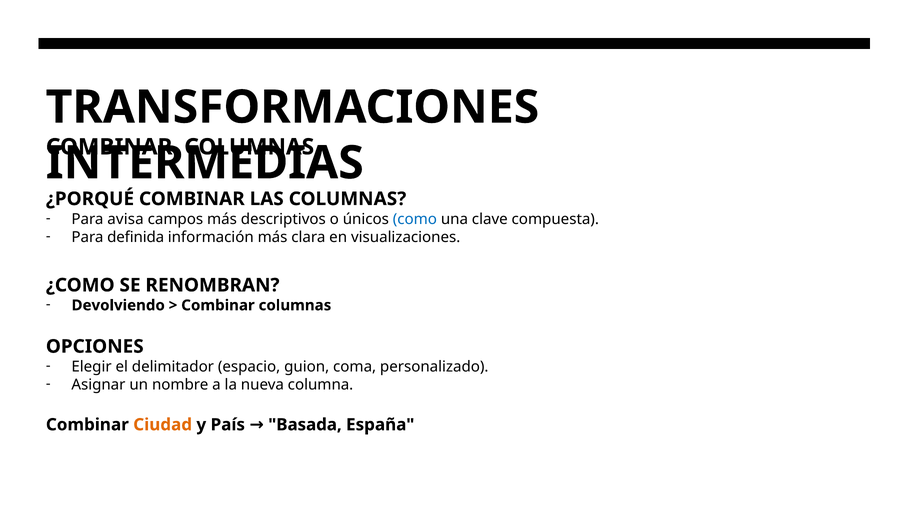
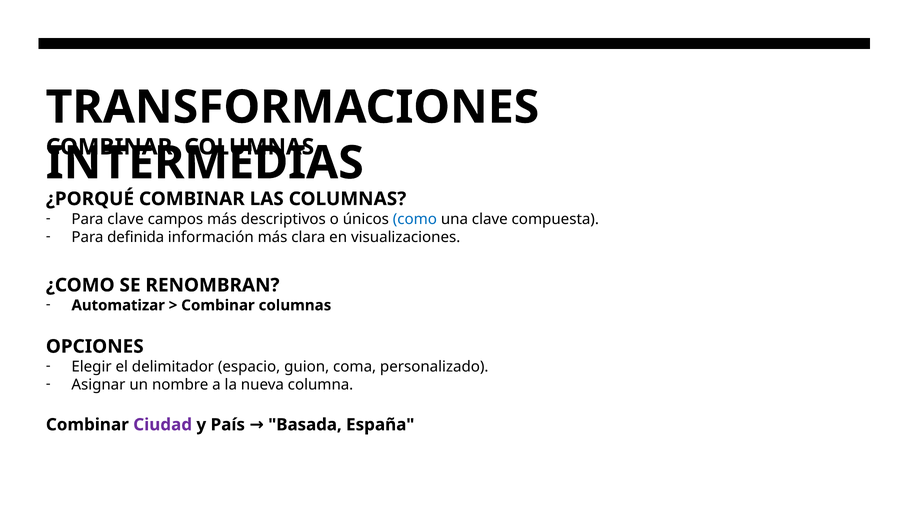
Para avisa: avisa -> clave
Devolviendo: Devolviendo -> Automatizar
Ciudad colour: orange -> purple
